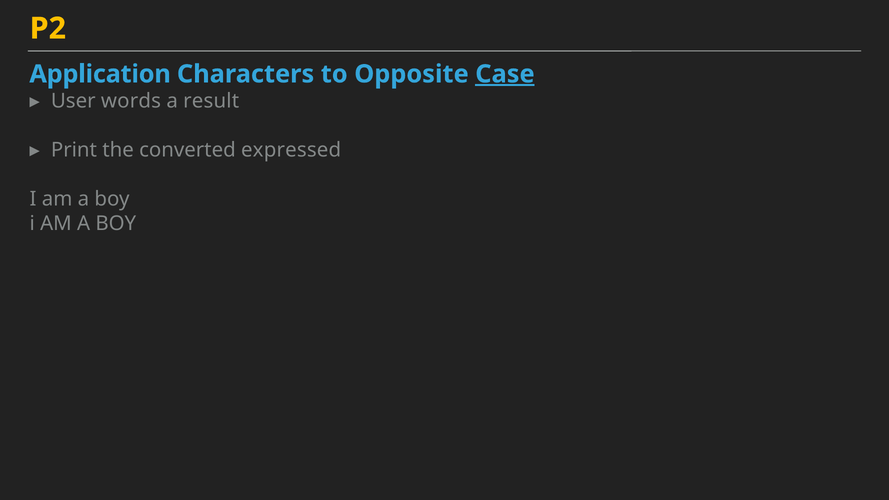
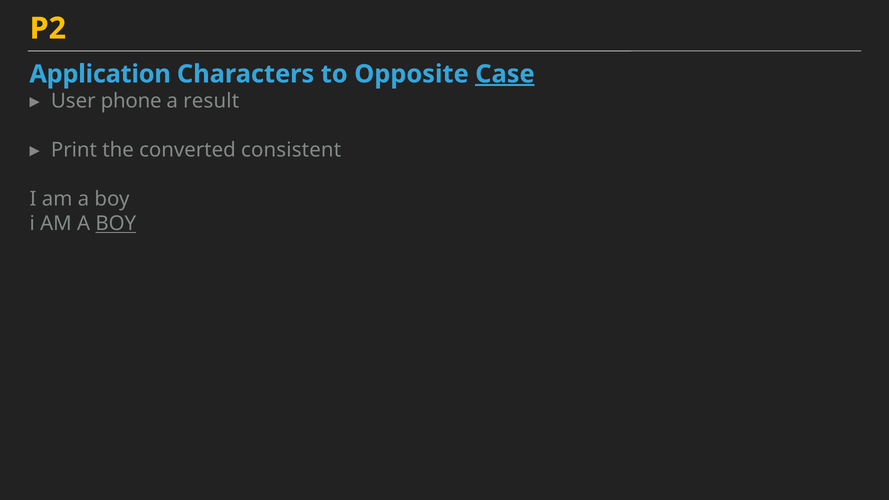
words: words -> phone
expressed: expressed -> consistent
BOY at (116, 224) underline: none -> present
